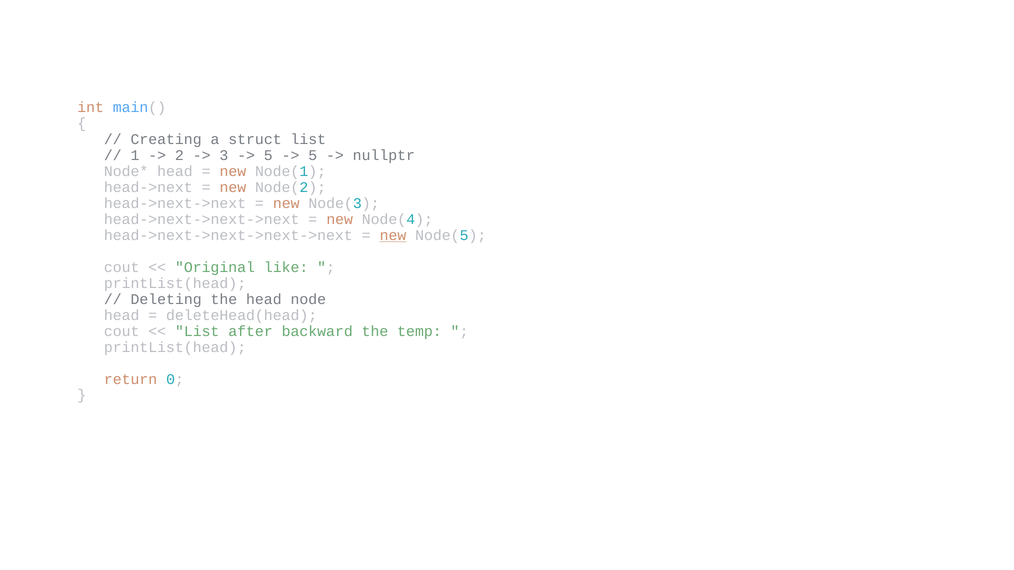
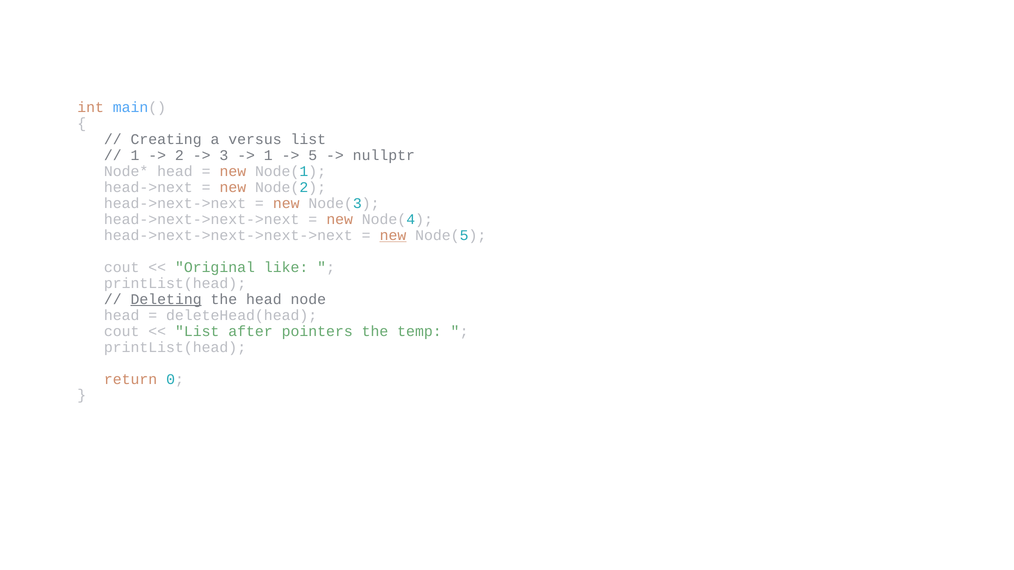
struct: struct -> versus
5 at (268, 156): 5 -> 1
Deleting underline: none -> present
backward: backward -> pointers
